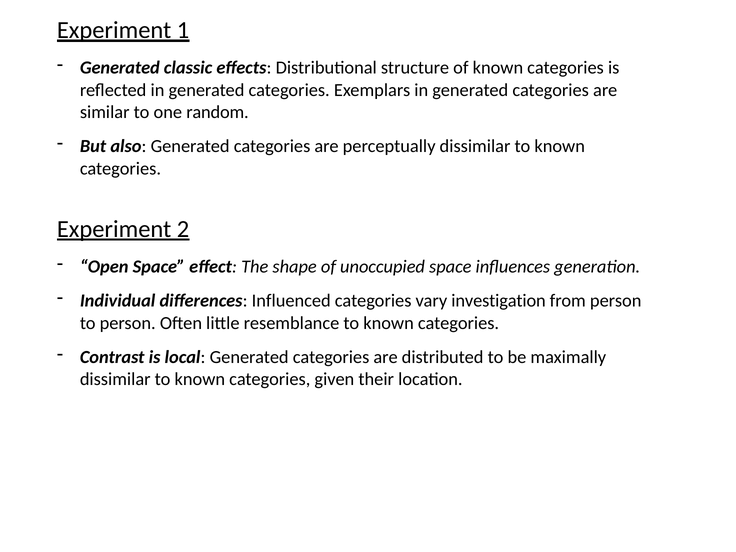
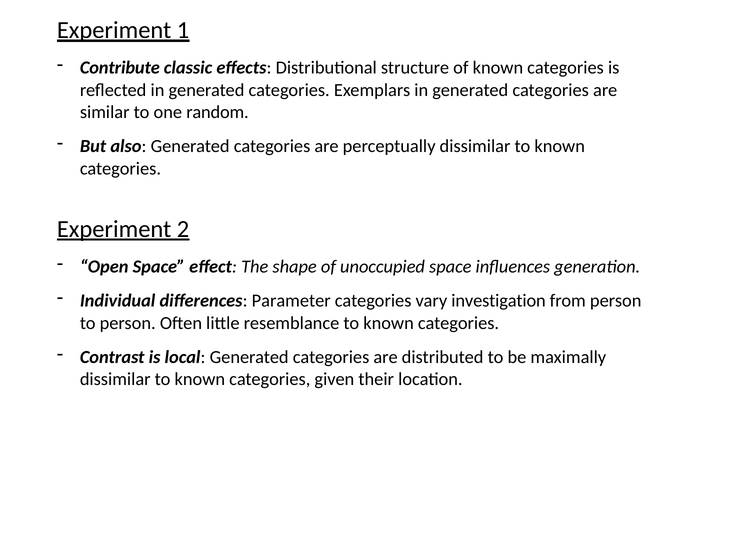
Generated at (120, 68): Generated -> Contribute
Influenced: Influenced -> Parameter
